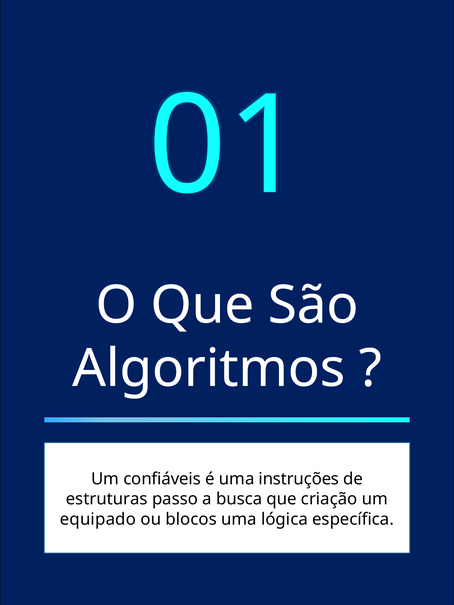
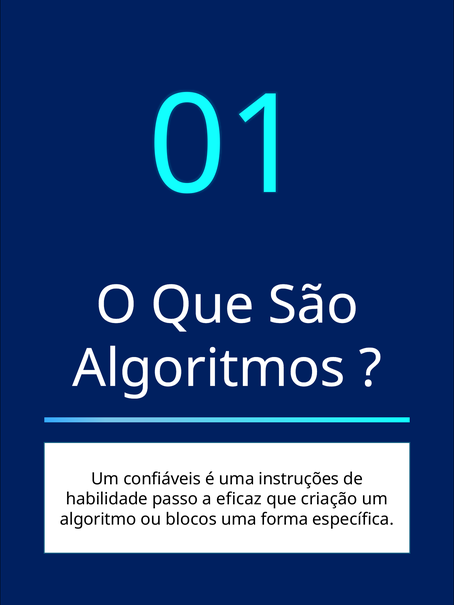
estruturas: estruturas -> habilidade
busca: busca -> eficaz
equipado: equipado -> algoritmo
lógica: lógica -> forma
